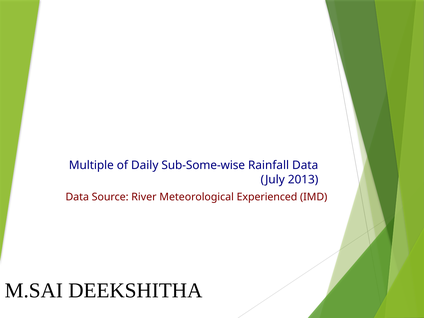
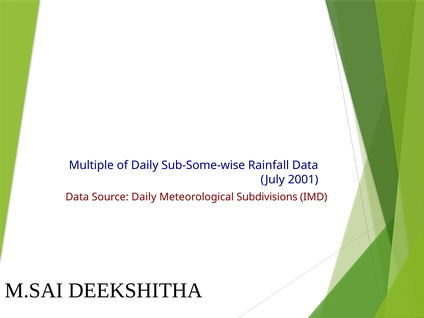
2013: 2013 -> 2001
Source River: River -> Daily
Experienced: Experienced -> Subdivisions
